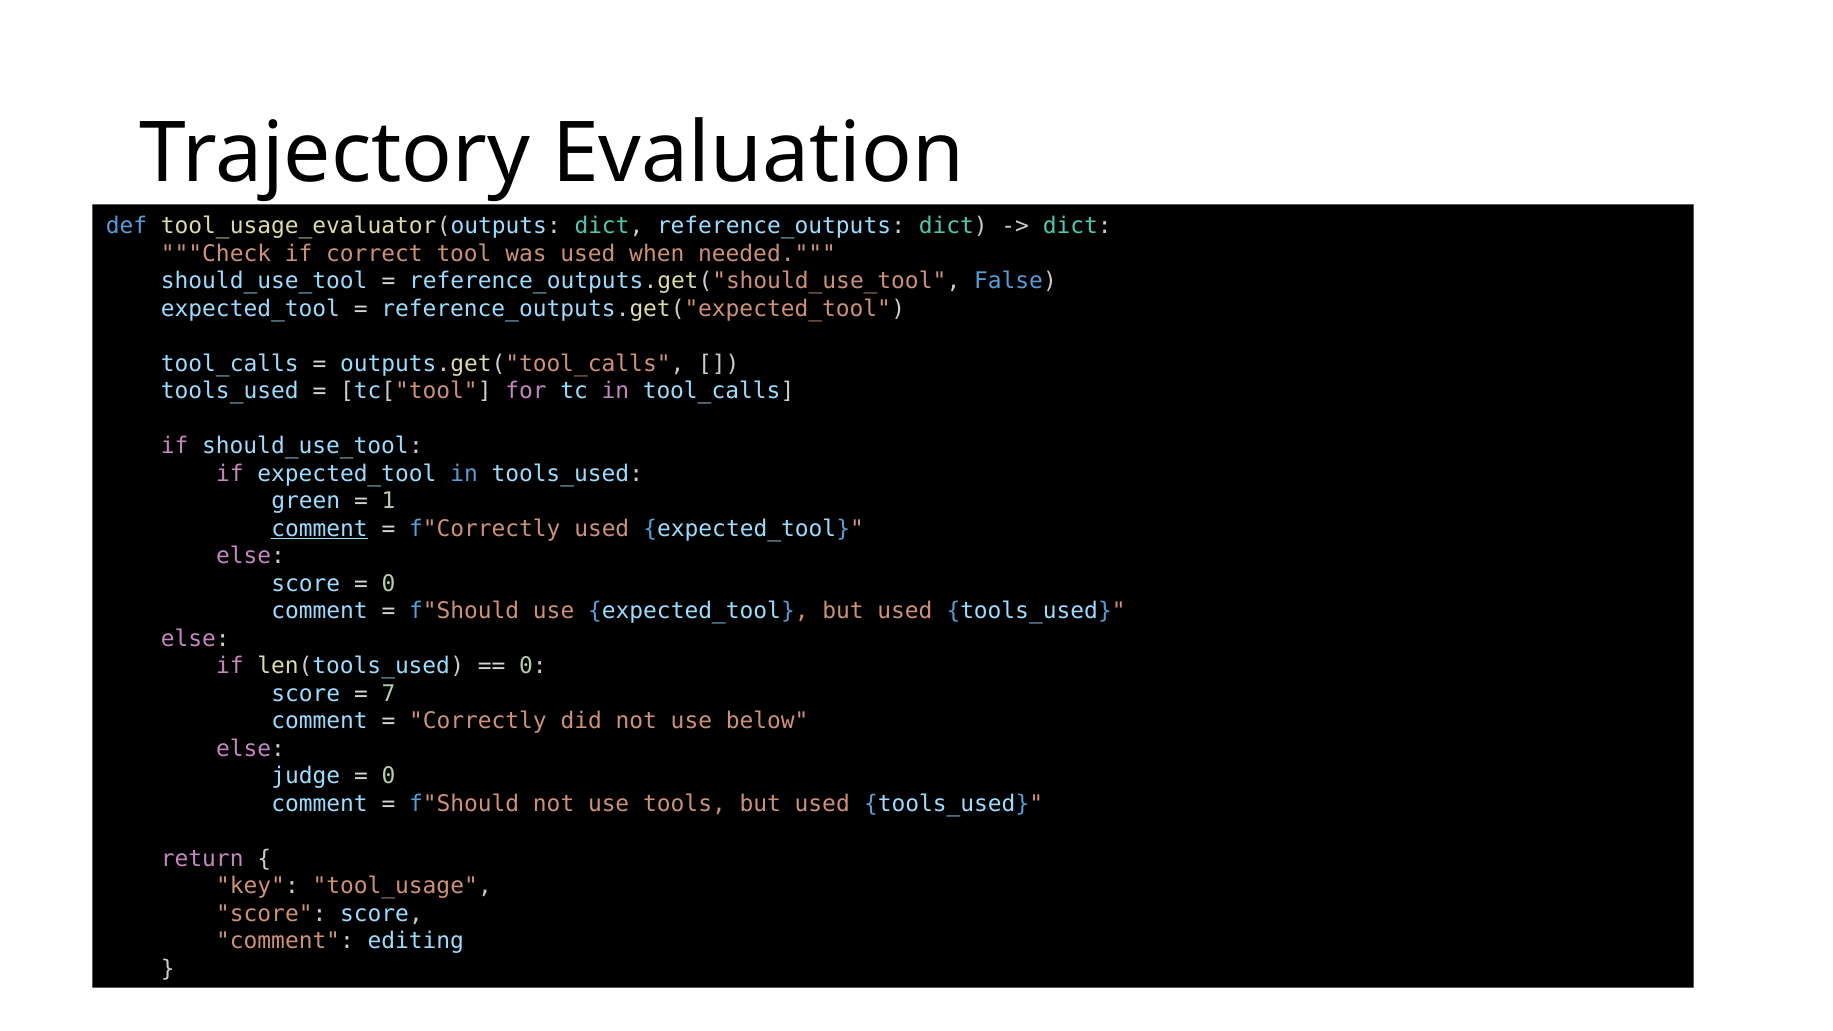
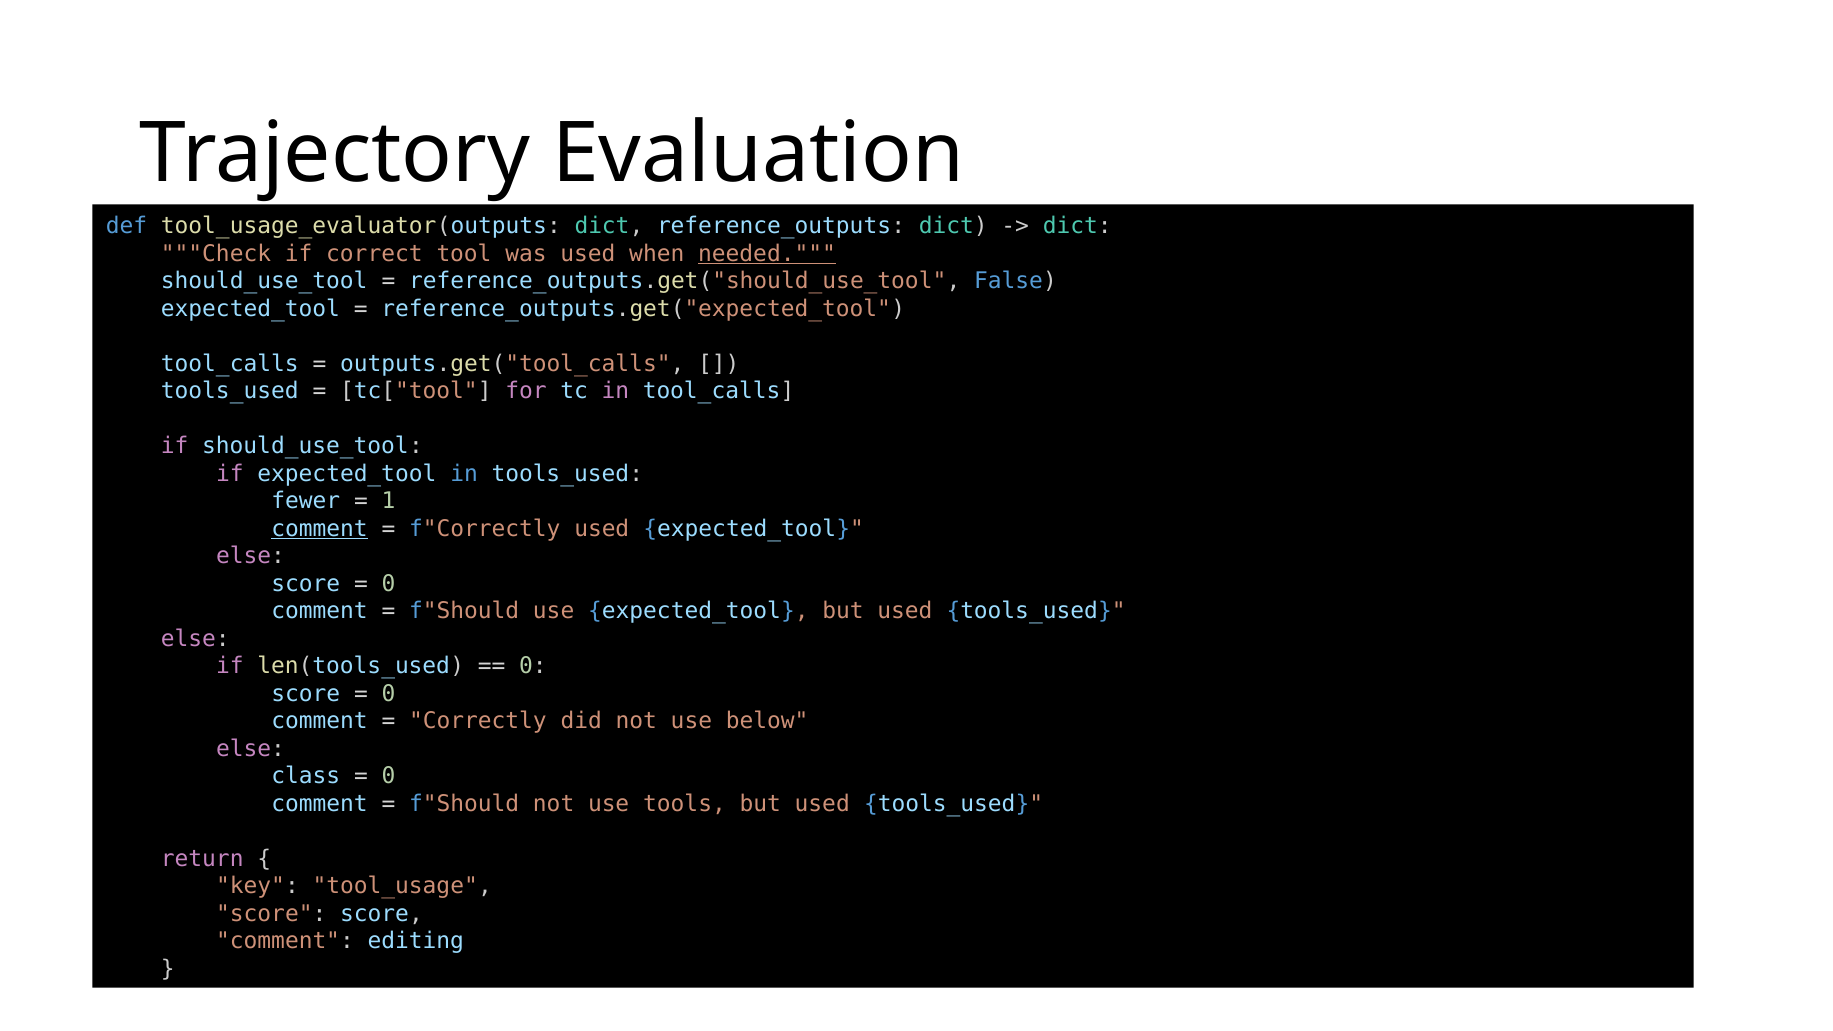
needed underline: none -> present
green: green -> fewer
7 at (388, 694): 7 -> 0
judge: judge -> class
